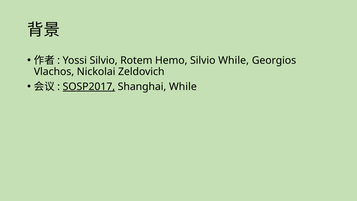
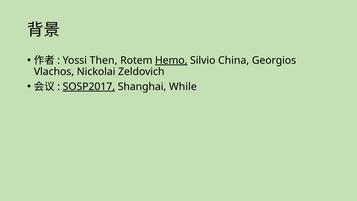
Yossi Silvio: Silvio -> Then
Hemo underline: none -> present
Silvio While: While -> China
